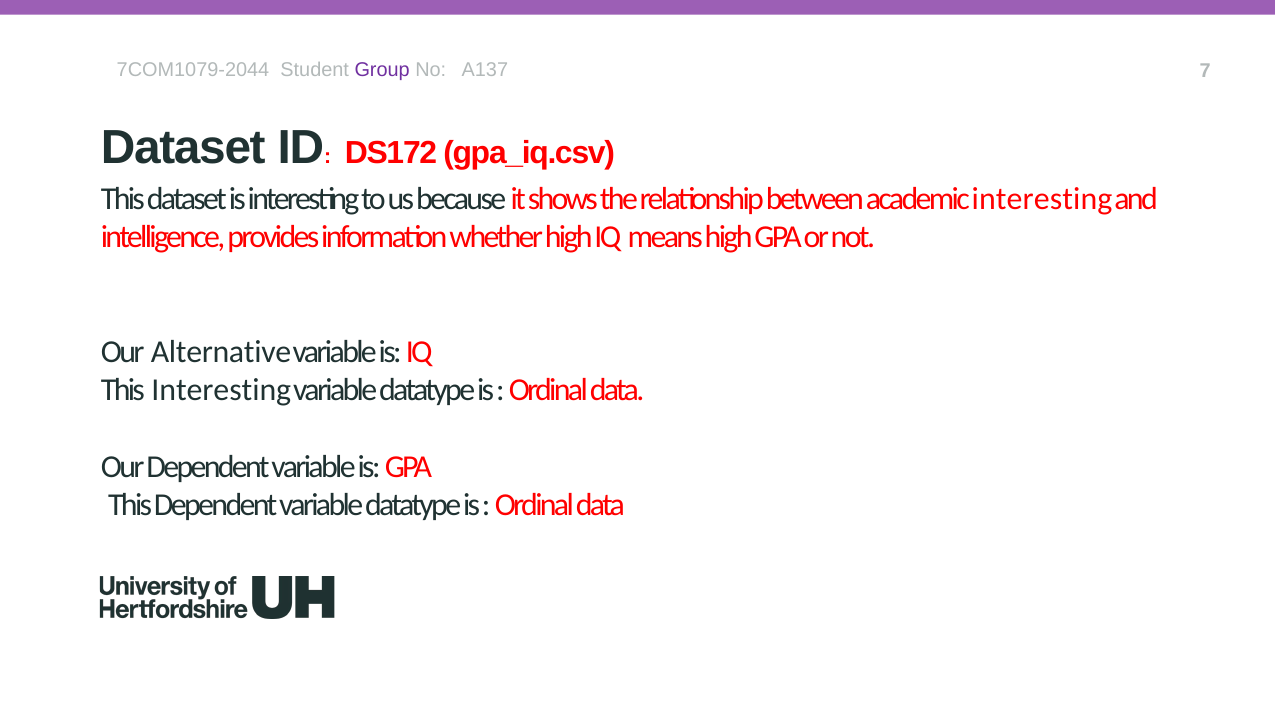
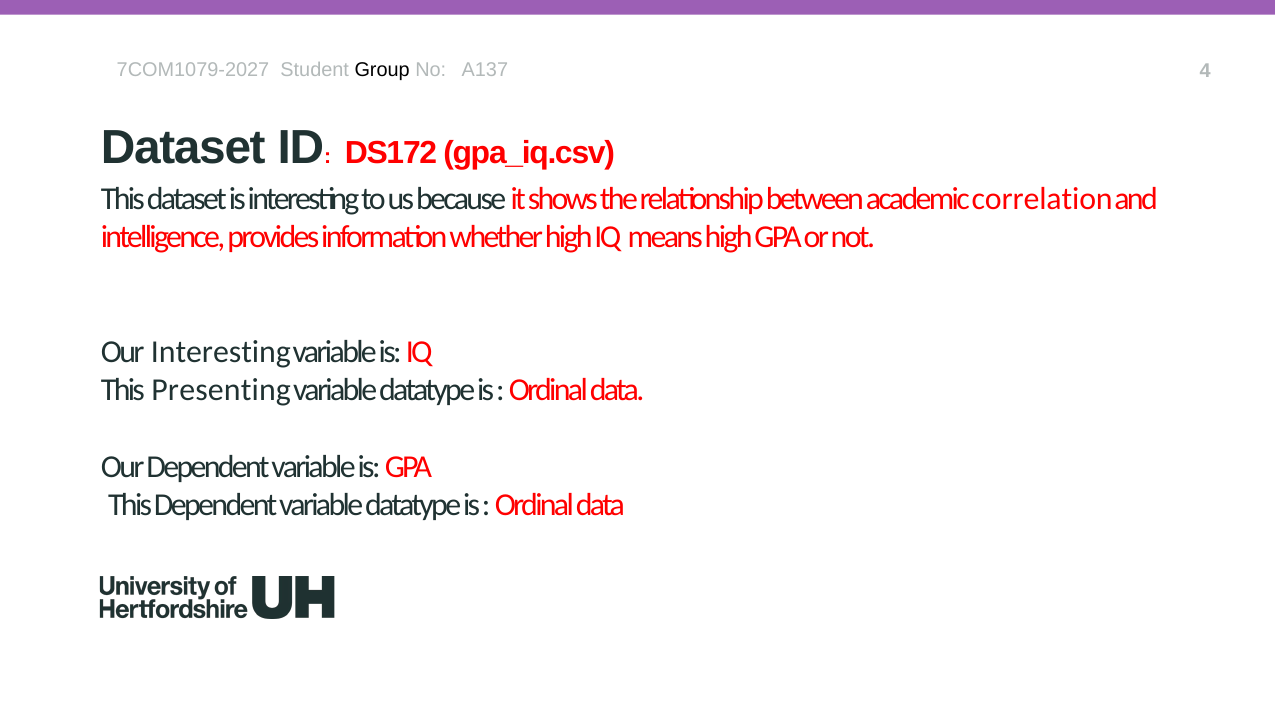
7COM1079-2044: 7COM1079-2044 -> 7COM1079-2027
Group colour: purple -> black
7: 7 -> 4
academic interesting: interesting -> correlation
Our Alternative: Alternative -> Interesting
This Interesting: Interesting -> Presenting
